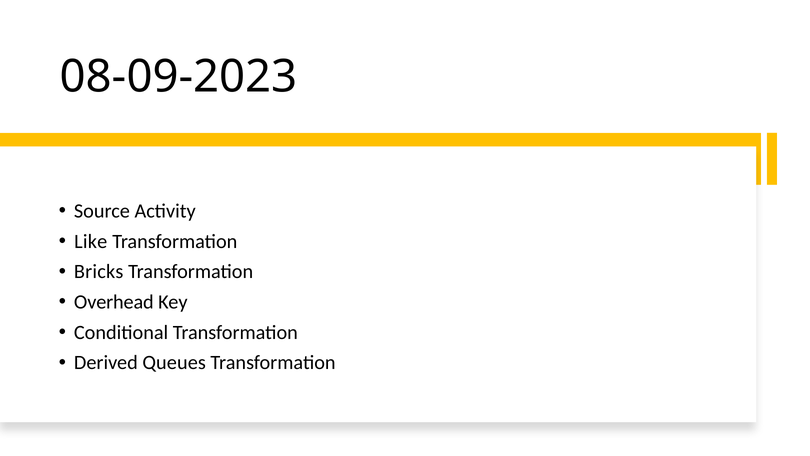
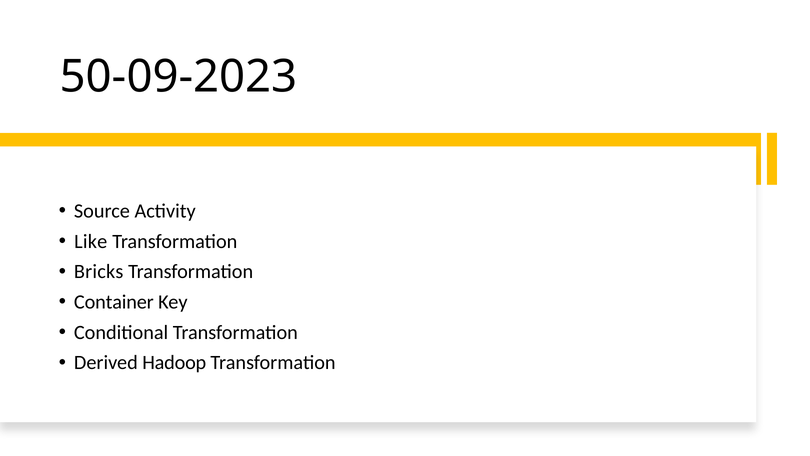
08-09-2023: 08-09-2023 -> 50-09-2023
Overhead: Overhead -> Container
Queues: Queues -> Hadoop
